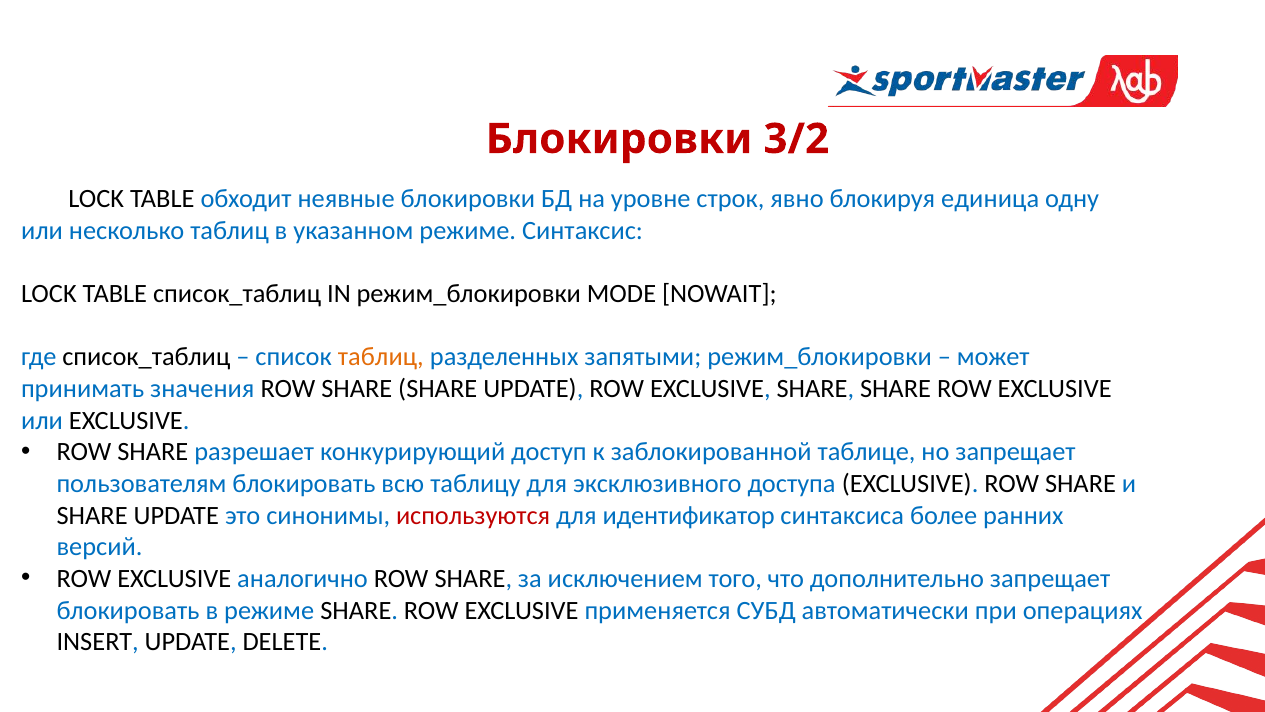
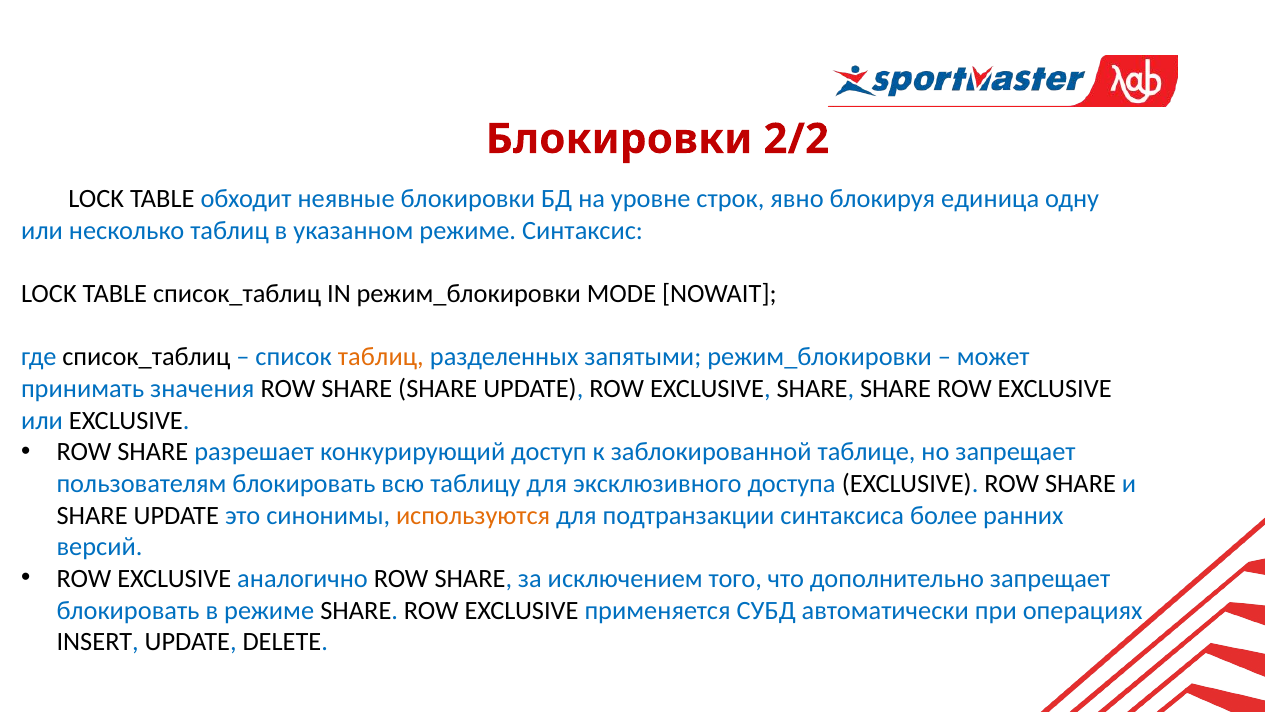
3/2: 3/2 -> 2/2
используются colour: red -> orange
идентификатор: идентификатор -> подтранзакции
